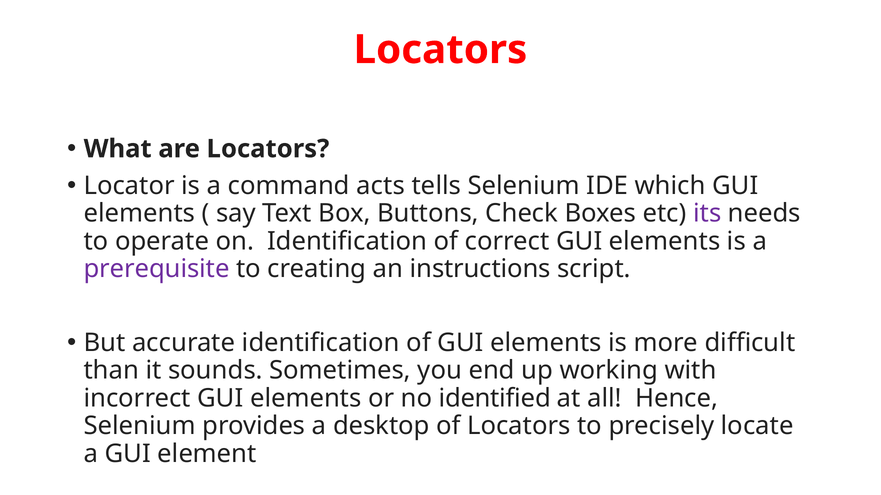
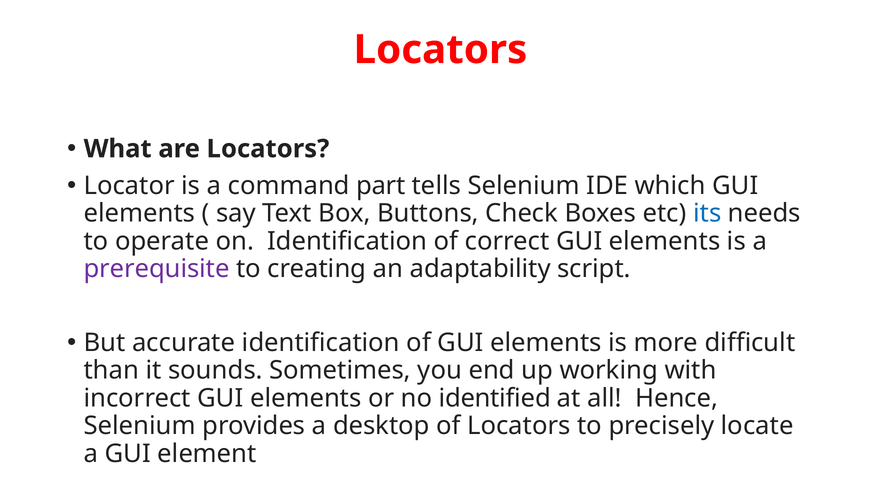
acts: acts -> part
its colour: purple -> blue
instructions: instructions -> adaptability
